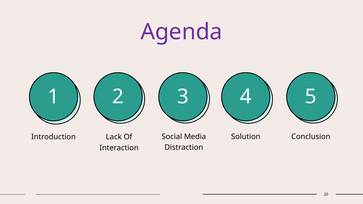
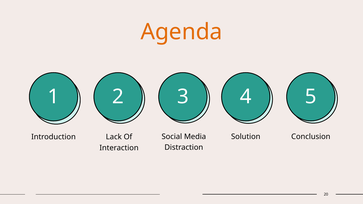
Agenda colour: purple -> orange
